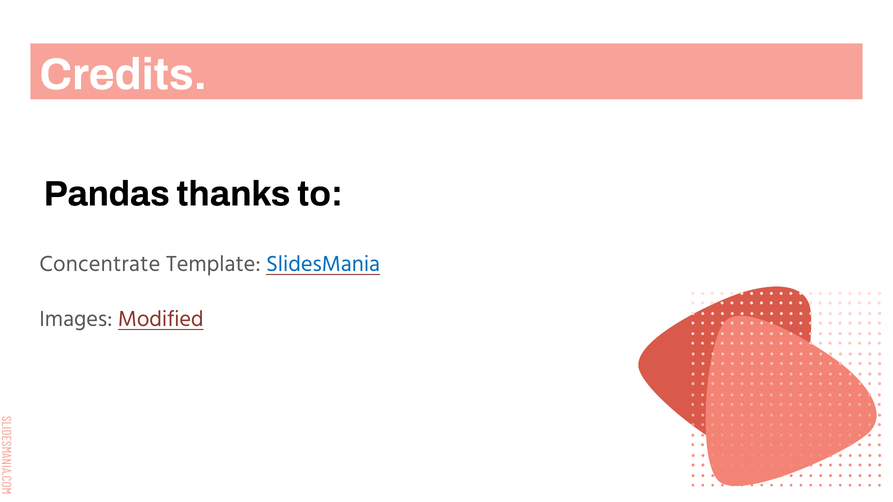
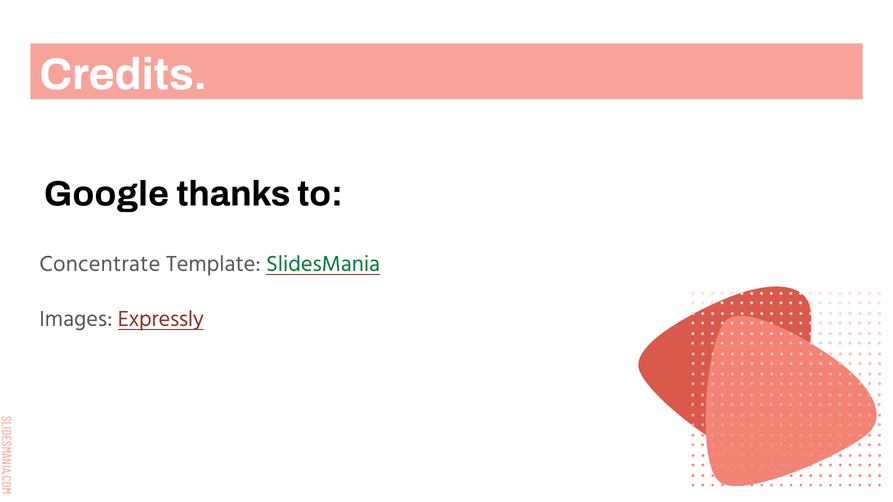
Pandas: Pandas -> Google
SlidesMania colour: blue -> green
Modified: Modified -> Expressly
